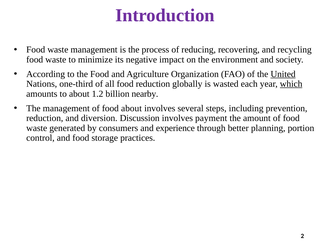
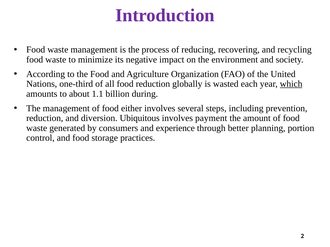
United underline: present -> none
1.2: 1.2 -> 1.1
nearby: nearby -> during
food about: about -> either
Discussion: Discussion -> Ubiquitous
